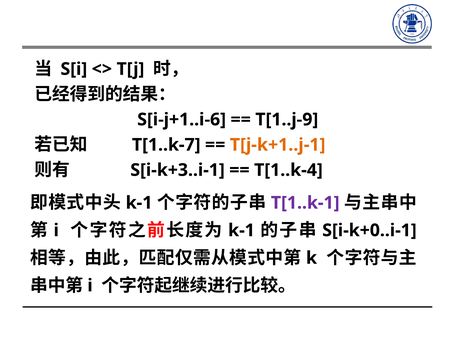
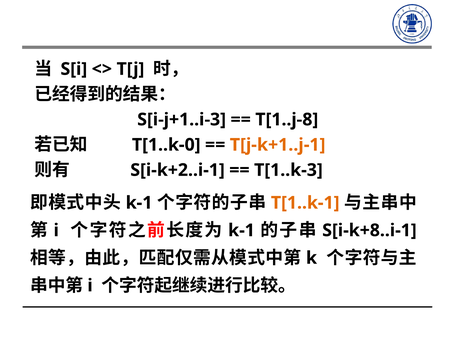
S[i-j+1..i-6: S[i-j+1..i-6 -> S[i-j+1..i-3
T[1..j-9: T[1..j-9 -> T[1..j-8
T[1..k-7: T[1..k-7 -> T[1..k-0
S[i-k+3..i-1: S[i-k+3..i-1 -> S[i-k+2..i-1
T[1..k-4: T[1..k-4 -> T[1..k-3
T[1..k-1 colour: purple -> orange
S[i-k+0..i-1: S[i-k+0..i-1 -> S[i-k+8..i-1
